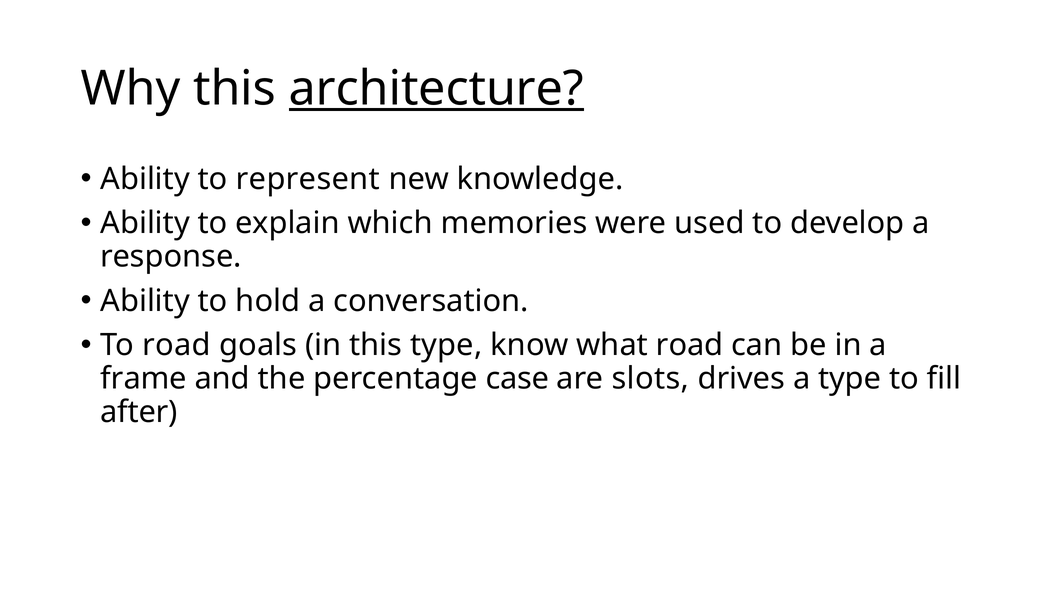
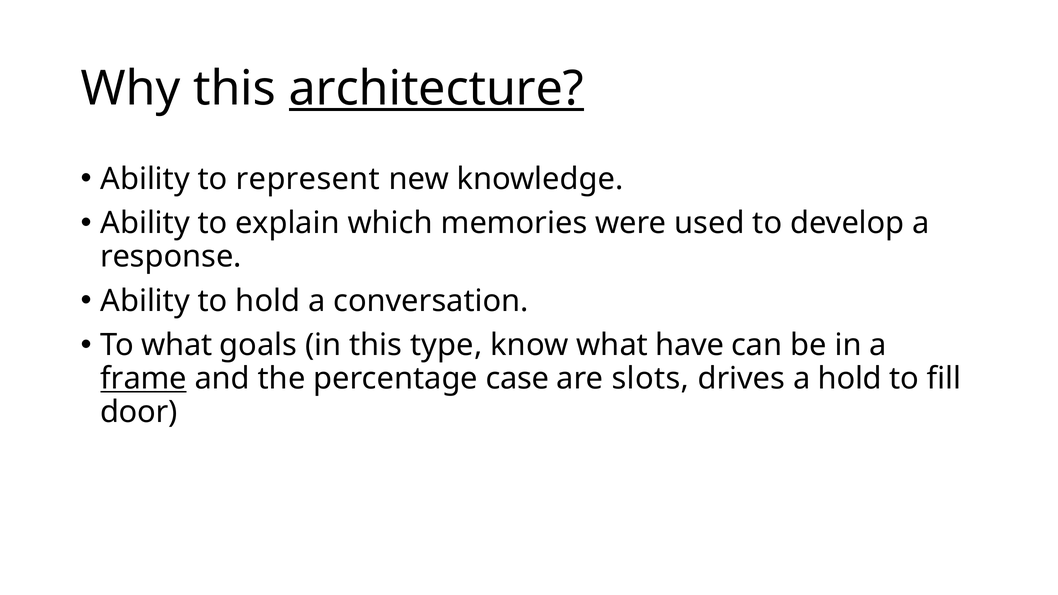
To road: road -> what
what road: road -> have
frame underline: none -> present
a type: type -> hold
after: after -> door
